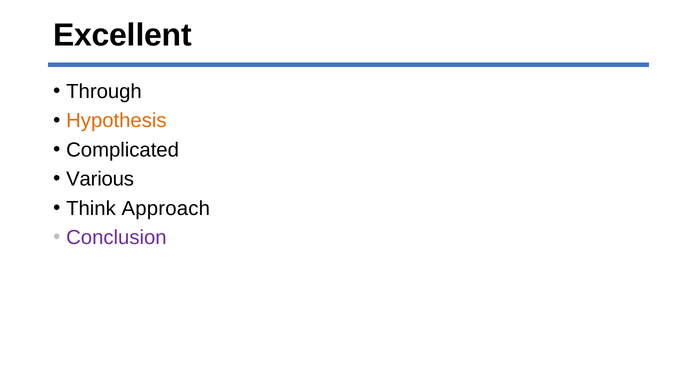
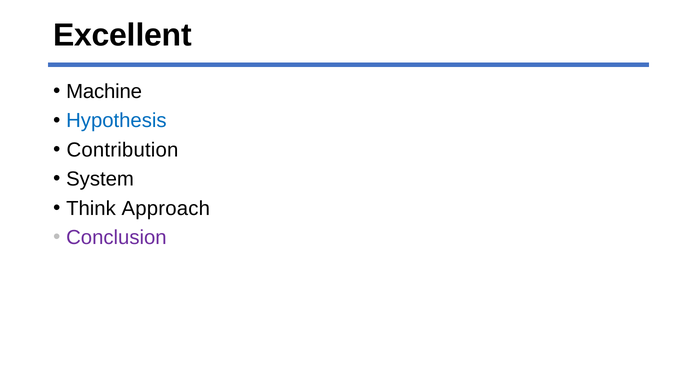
Through: Through -> Machine
Hypothesis colour: orange -> blue
Complicated: Complicated -> Contribution
Various: Various -> System
